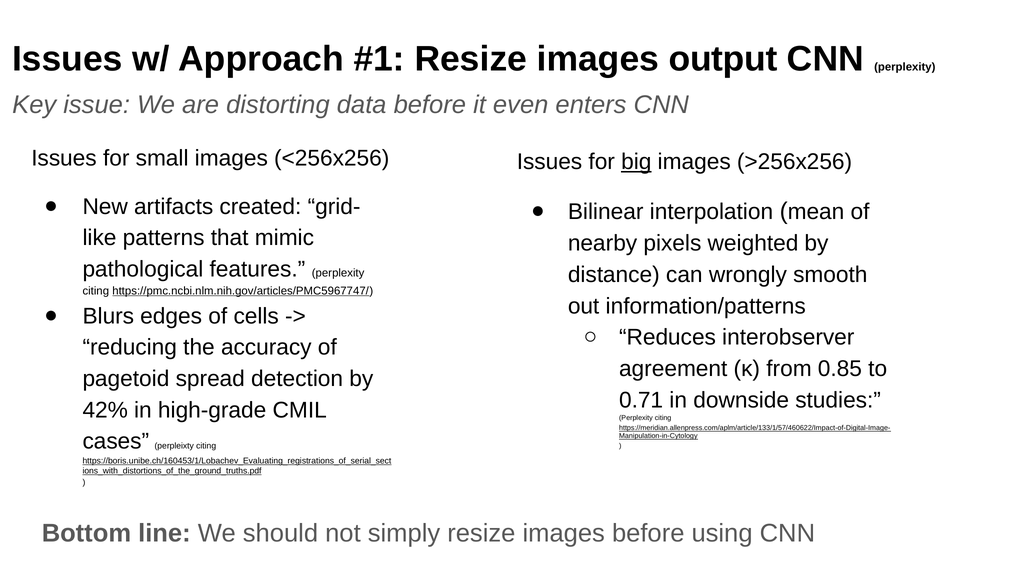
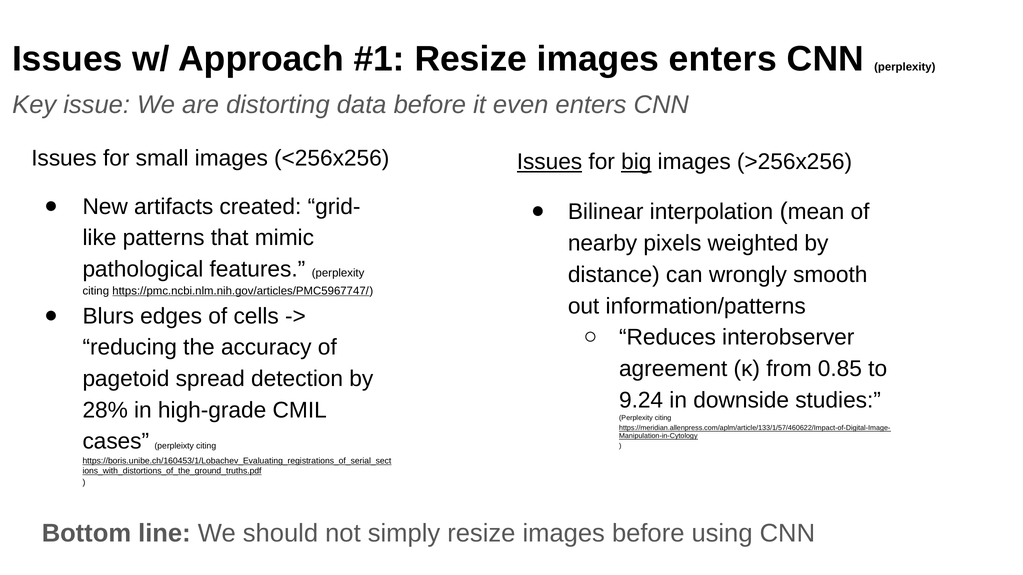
images output: output -> enters
Issues at (550, 162) underline: none -> present
0.71: 0.71 -> 9.24
42%: 42% -> 28%
